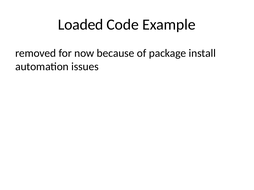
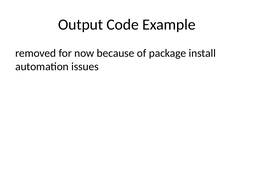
Loaded: Loaded -> Output
